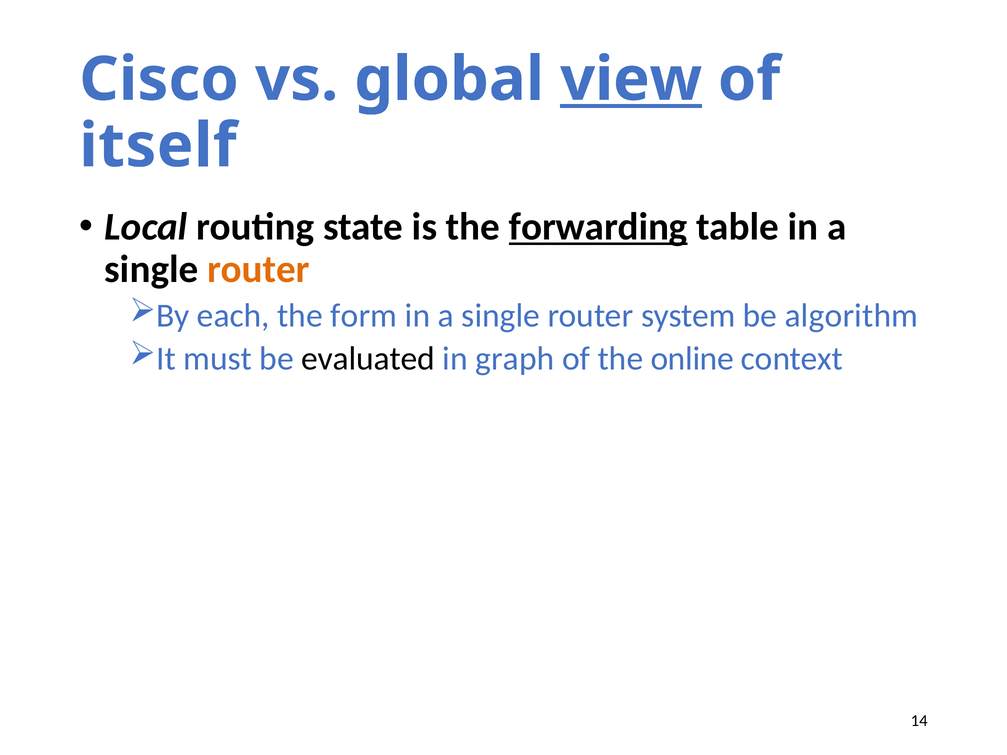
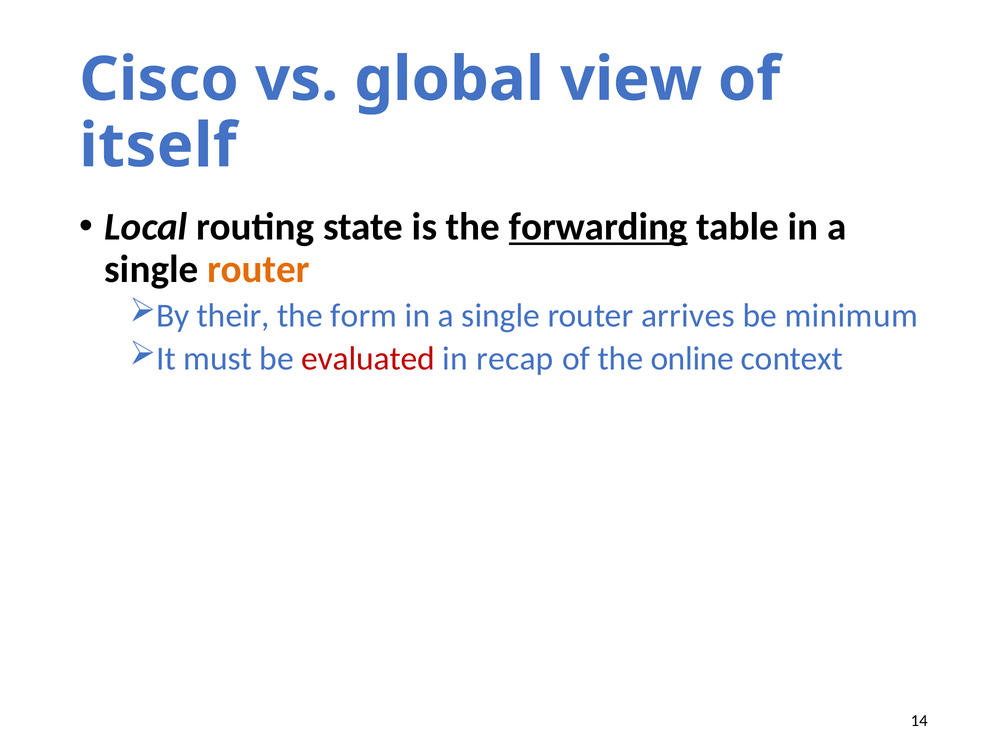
view underline: present -> none
each: each -> their
system: system -> arrives
algorithm: algorithm -> minimum
evaluated colour: black -> red
graph: graph -> recap
